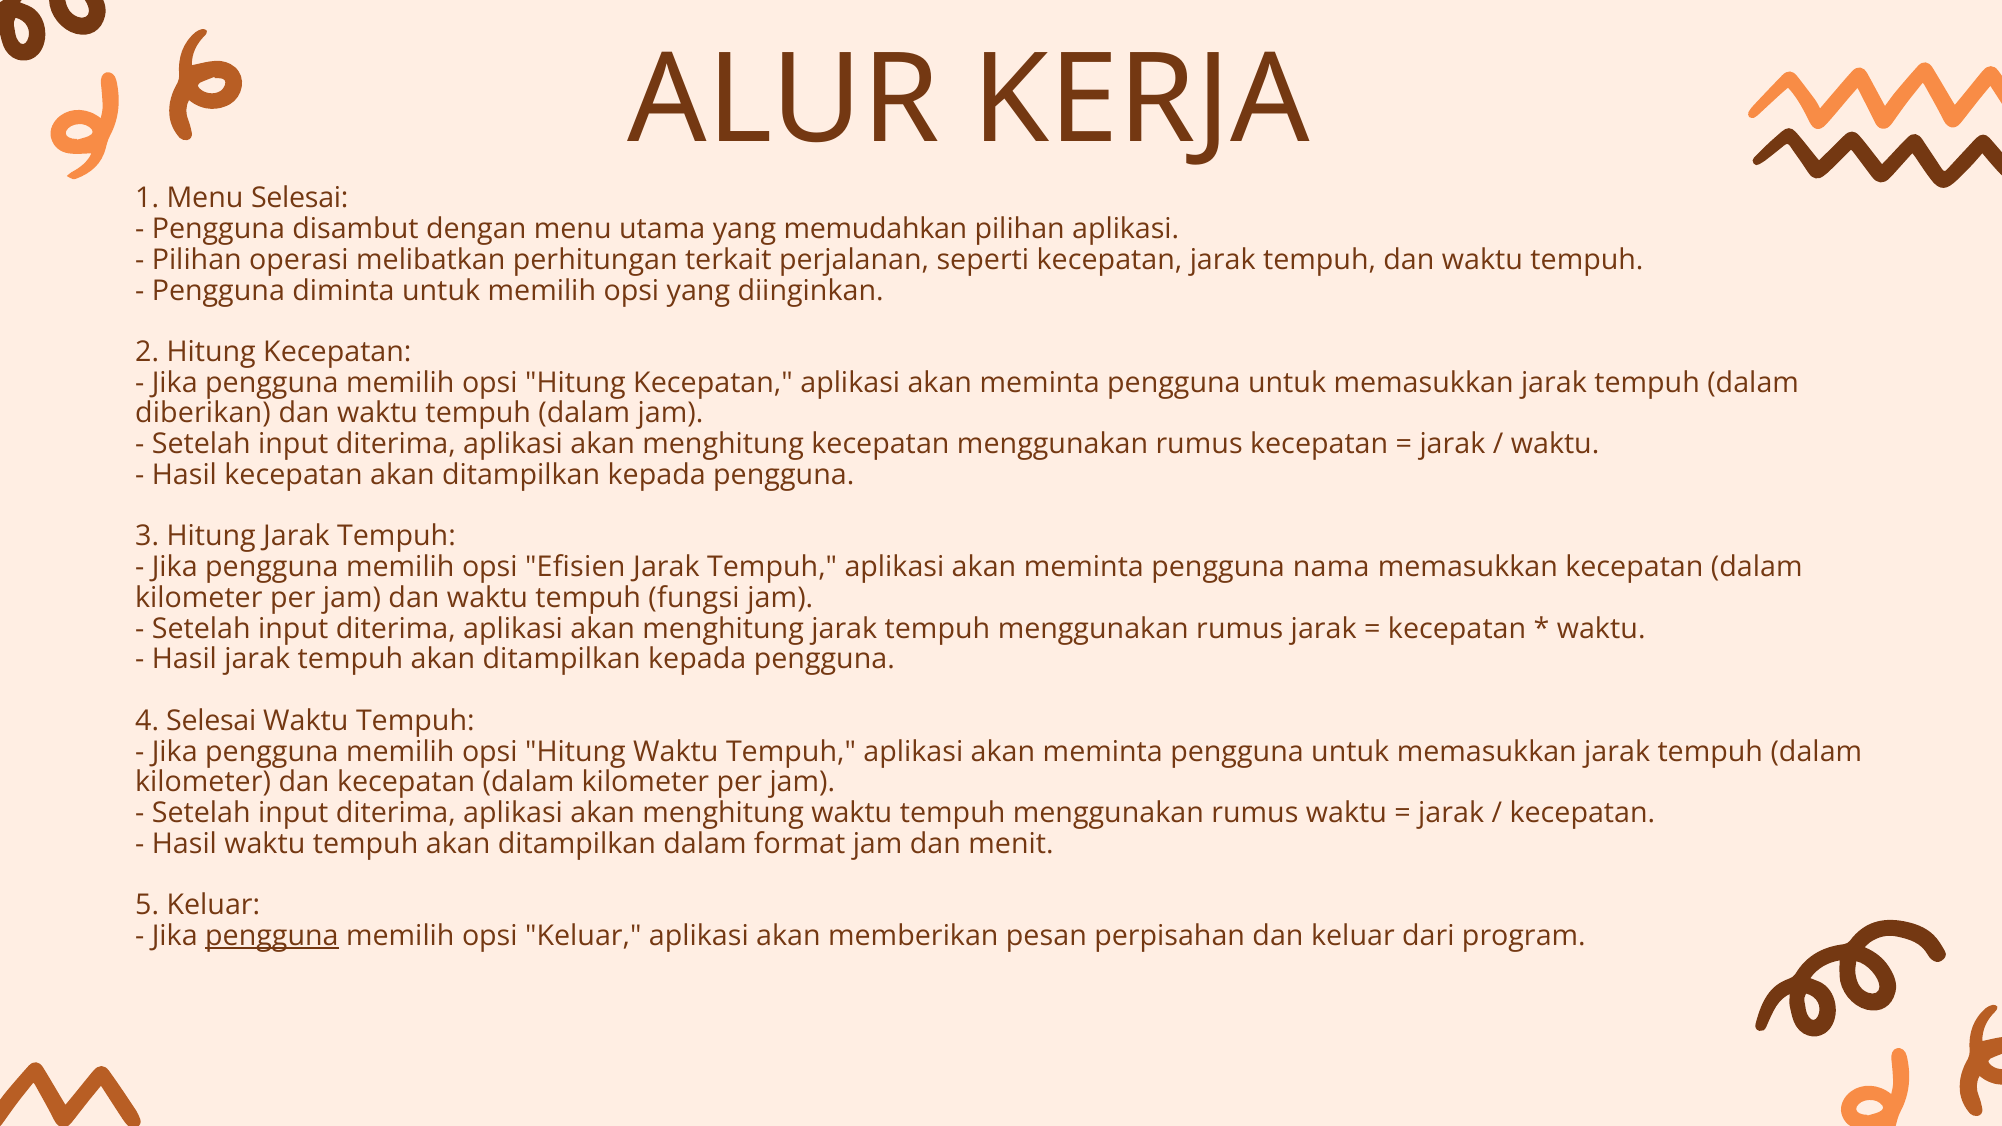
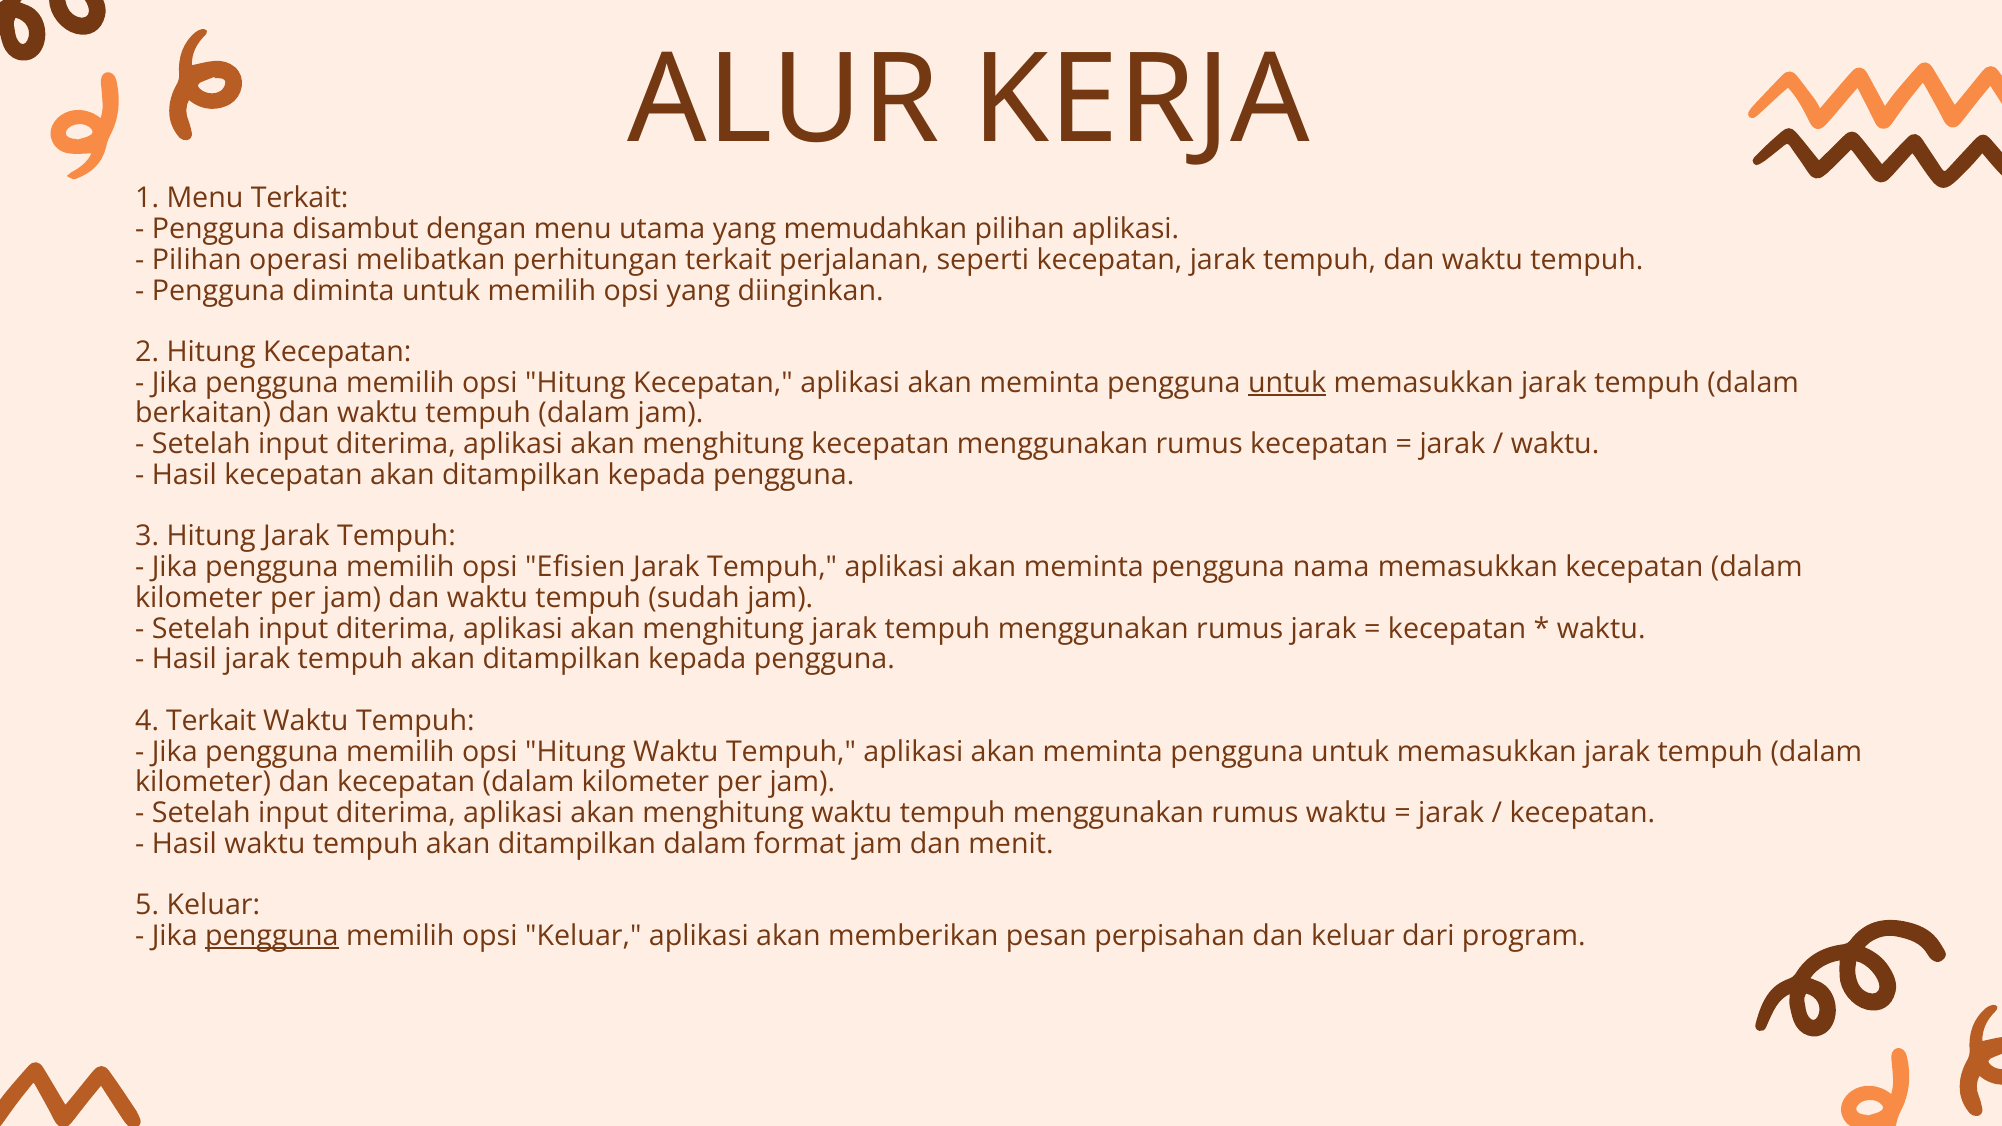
Menu Selesai: Selesai -> Terkait
untuk at (1287, 383) underline: none -> present
diberikan: diberikan -> berkaitan
fungsi: fungsi -> sudah
4 Selesai: Selesai -> Terkait
